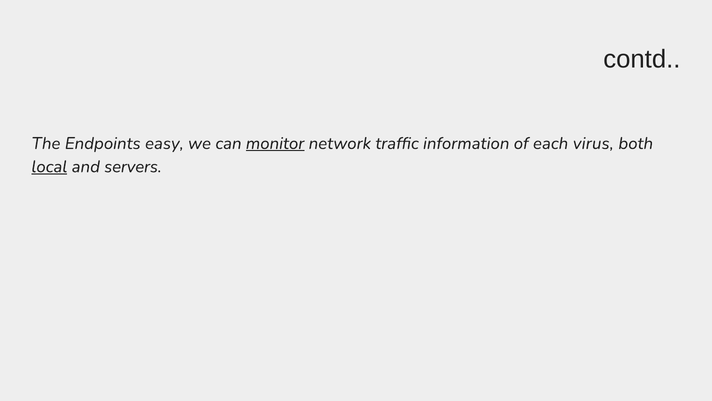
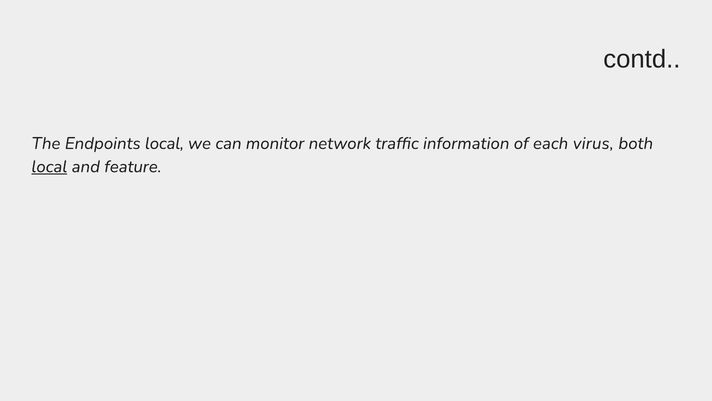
Endpoints easy: easy -> local
monitor underline: present -> none
servers: servers -> feature
